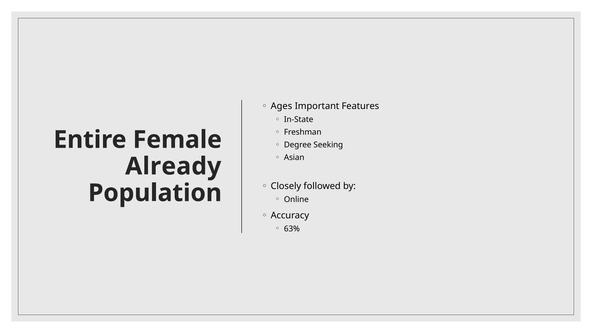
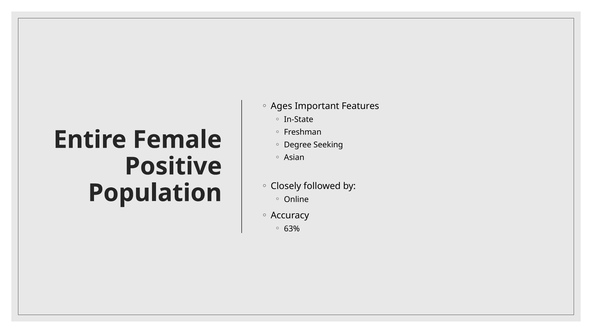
Already: Already -> Positive
